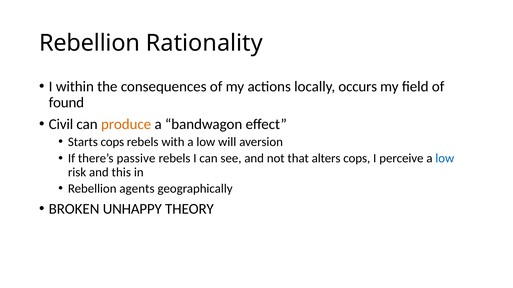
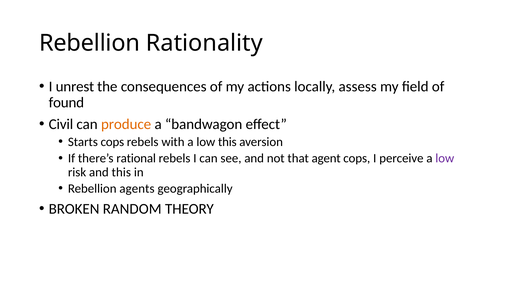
within: within -> unrest
occurs: occurs -> assess
low will: will -> this
passive: passive -> rational
alters: alters -> agent
low at (445, 159) colour: blue -> purple
UNHAPPY: UNHAPPY -> RANDOM
